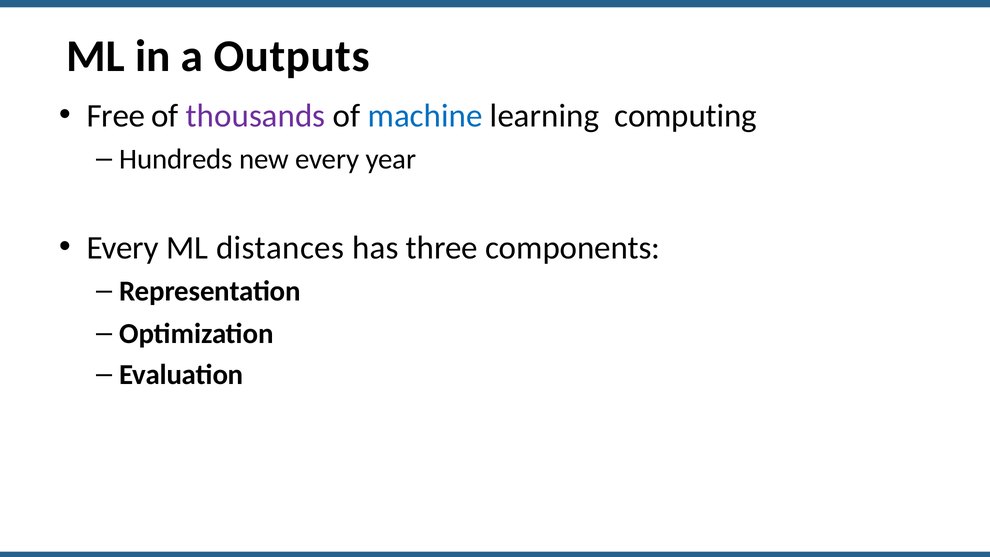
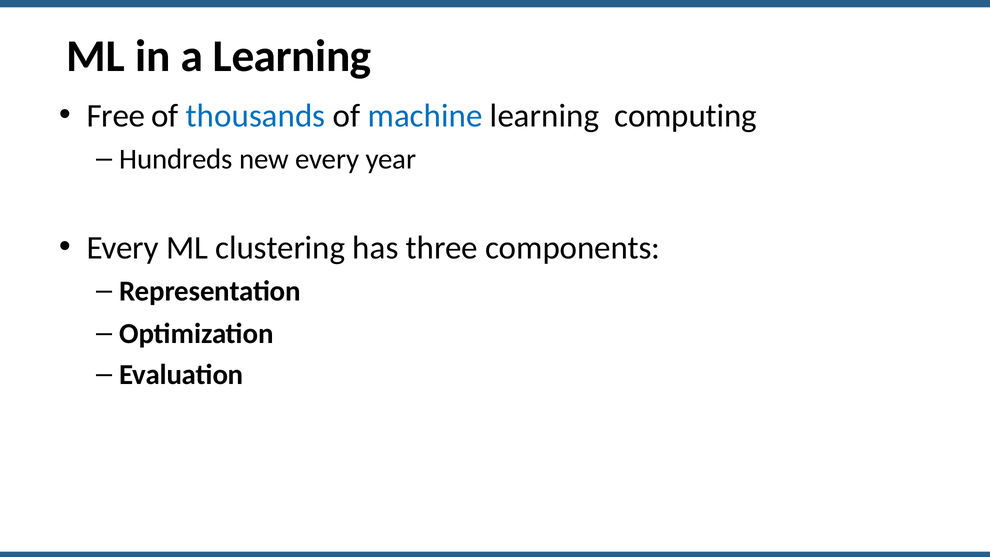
a Outputs: Outputs -> Learning
thousands colour: purple -> blue
distances: distances -> clustering
